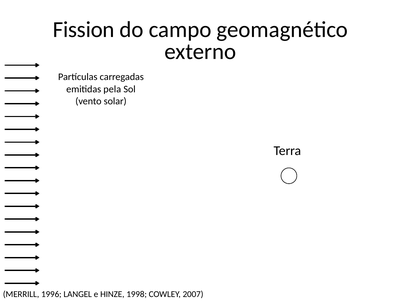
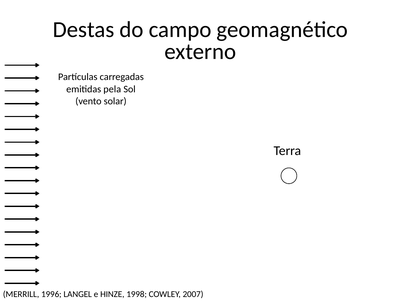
Fission: Fission -> Destas
